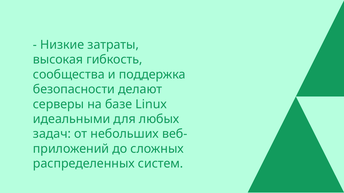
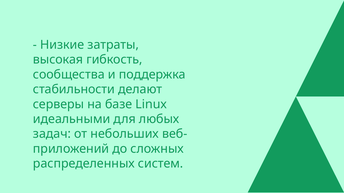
безопасности: безопасности -> стабильности
